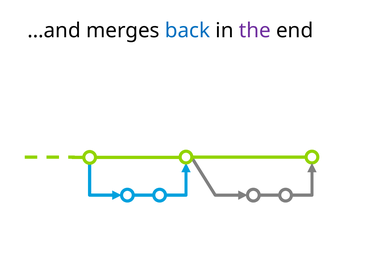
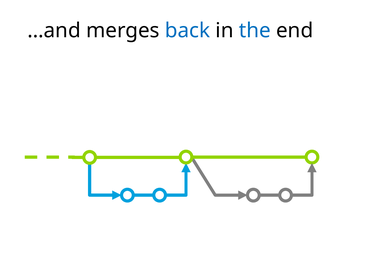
the colour: purple -> blue
